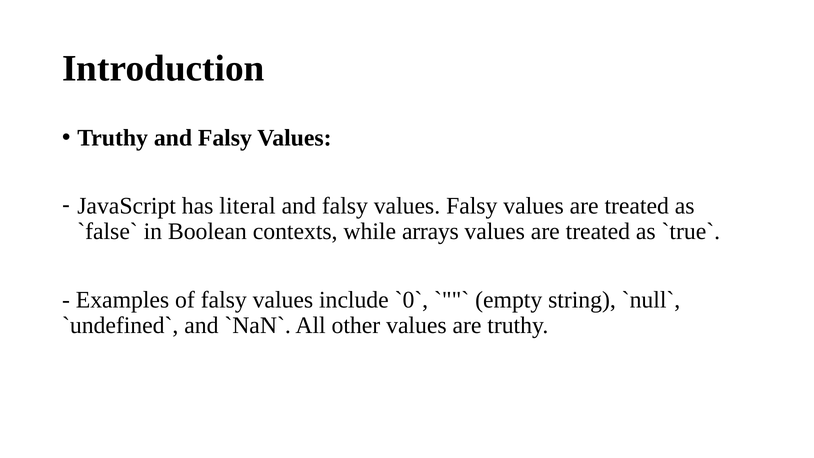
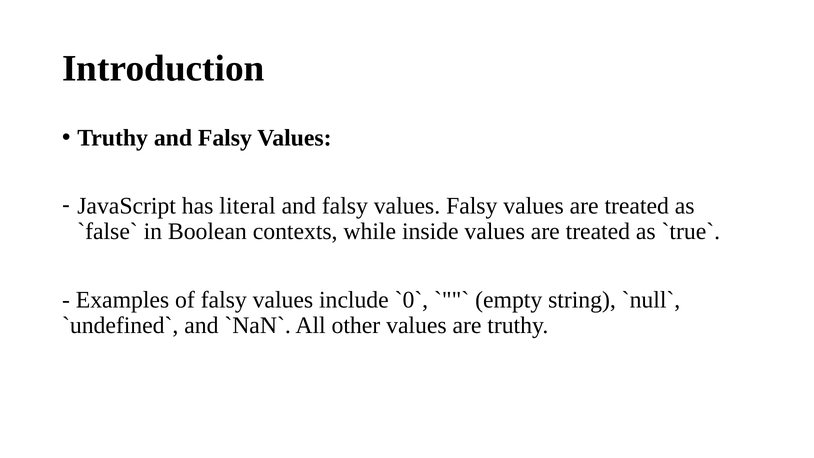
arrays: arrays -> inside
